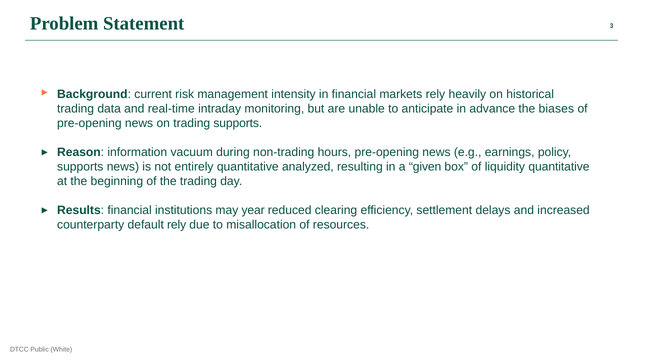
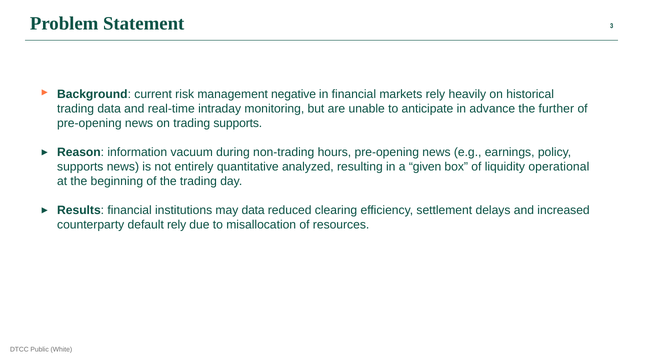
intensity: intensity -> negative
biases: biases -> further
liquidity quantitative: quantitative -> operational
may year: year -> data
